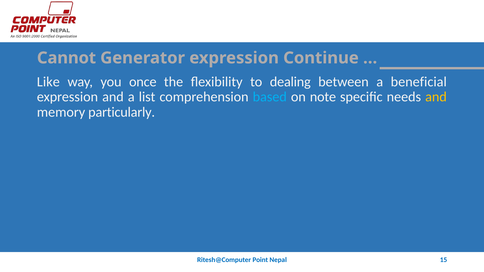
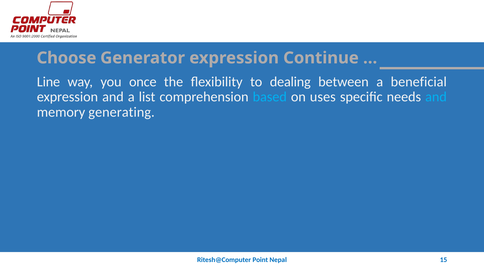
Cannot: Cannot -> Choose
Like: Like -> Line
note: note -> uses
and at (436, 97) colour: yellow -> light blue
particularly: particularly -> generating
